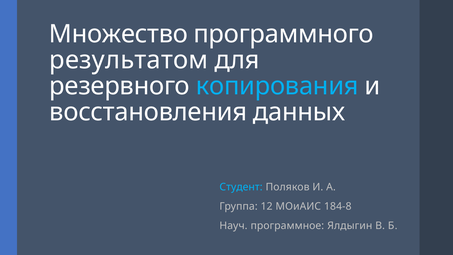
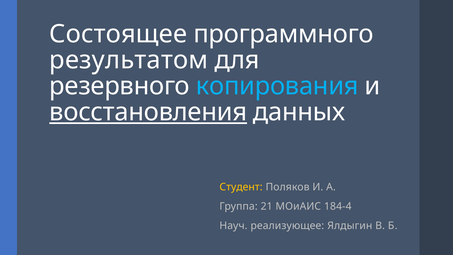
Множество: Множество -> Состоящее
восстановления underline: none -> present
Студент colour: light blue -> yellow
12: 12 -> 21
184-8: 184-8 -> 184-4
программное: программное -> реализующее
